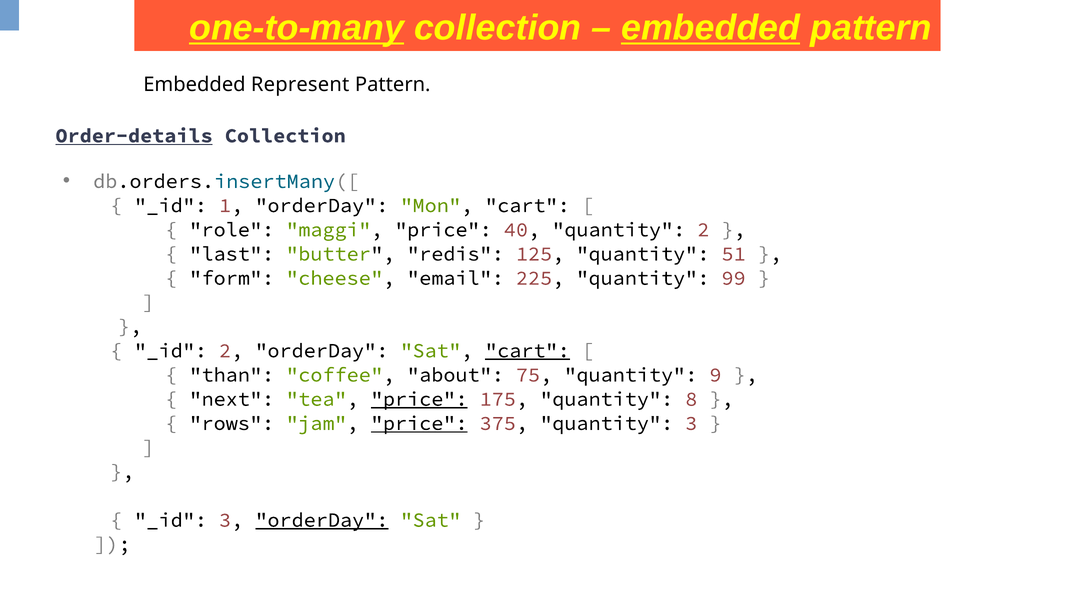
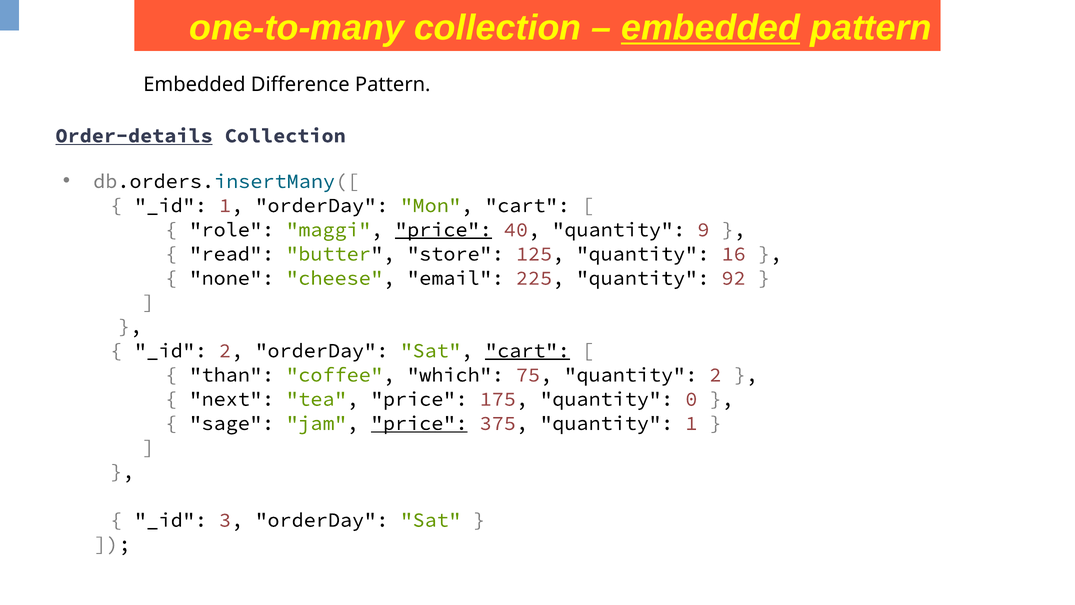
one-to-many underline: present -> none
Represent: Represent -> Difference
price at (443, 230) underline: none -> present
quantity 2: 2 -> 9
last: last -> read
redis: redis -> store
51: 51 -> 16
form: form -> none
99: 99 -> 92
about: about -> which
quantity 9: 9 -> 2
price at (419, 399) underline: present -> none
8: 8 -> 0
rows: rows -> sage
quantity 3: 3 -> 1
orderDay at (322, 520) underline: present -> none
